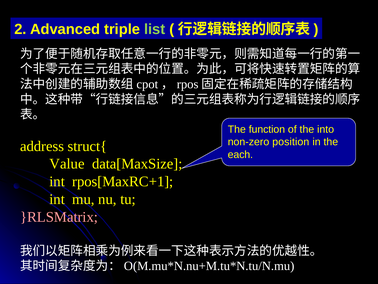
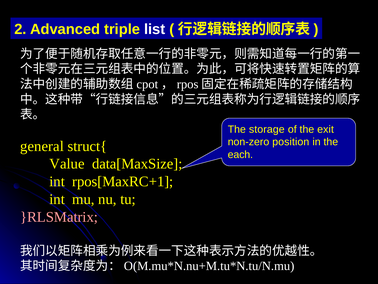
list colour: light green -> white
function: function -> storage
into: into -> exit
address: address -> general
